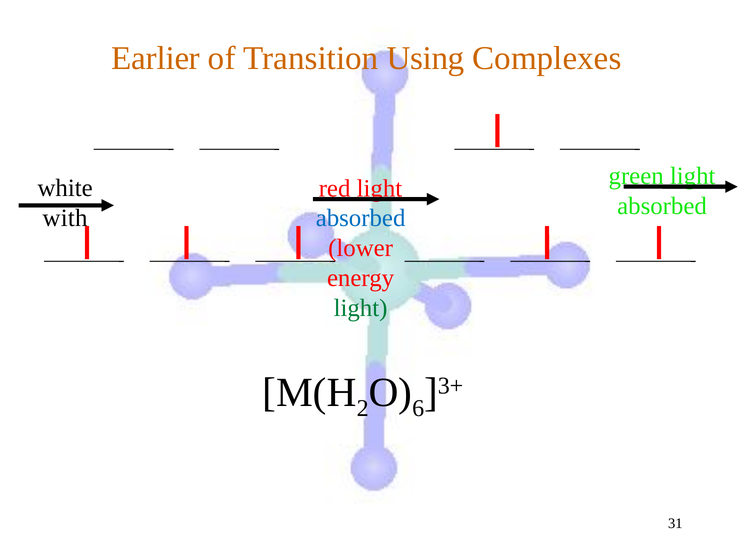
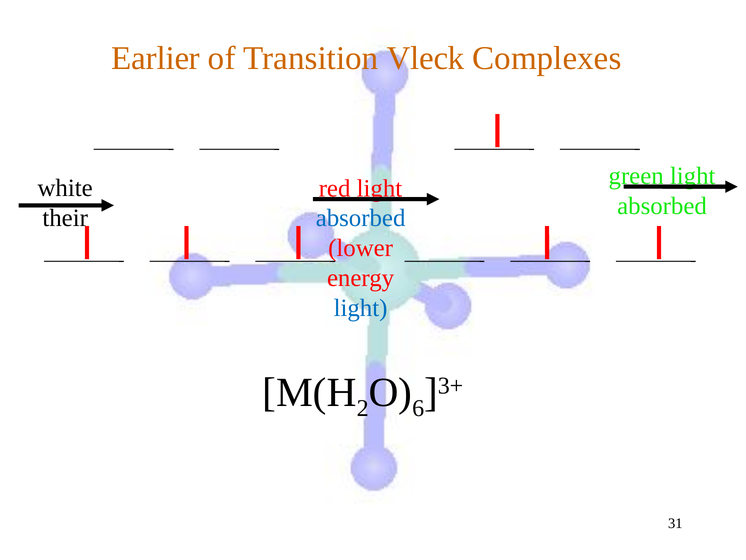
Using: Using -> Vleck
with: with -> their
light at (361, 308) colour: green -> blue
